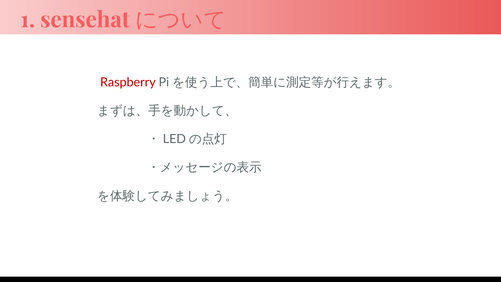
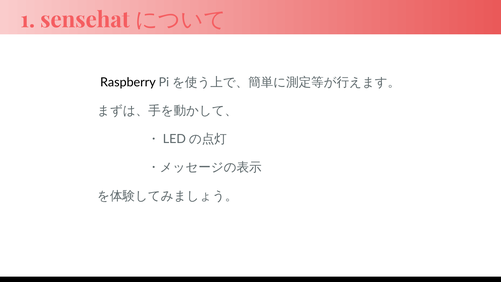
Raspberry colour: red -> black
